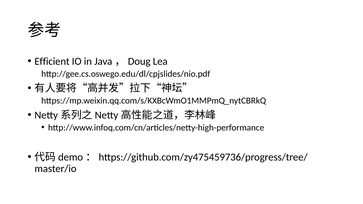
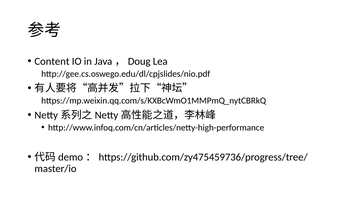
Efficient: Efficient -> Content
